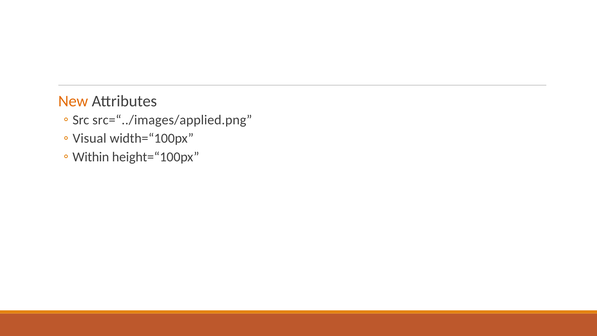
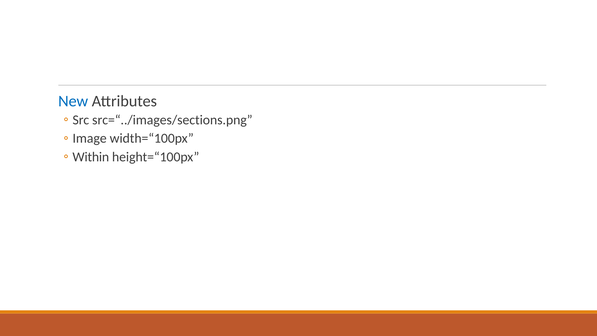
New colour: orange -> blue
src=“../images/applied.png: src=“../images/applied.png -> src=“../images/sections.png
Visual: Visual -> Image
